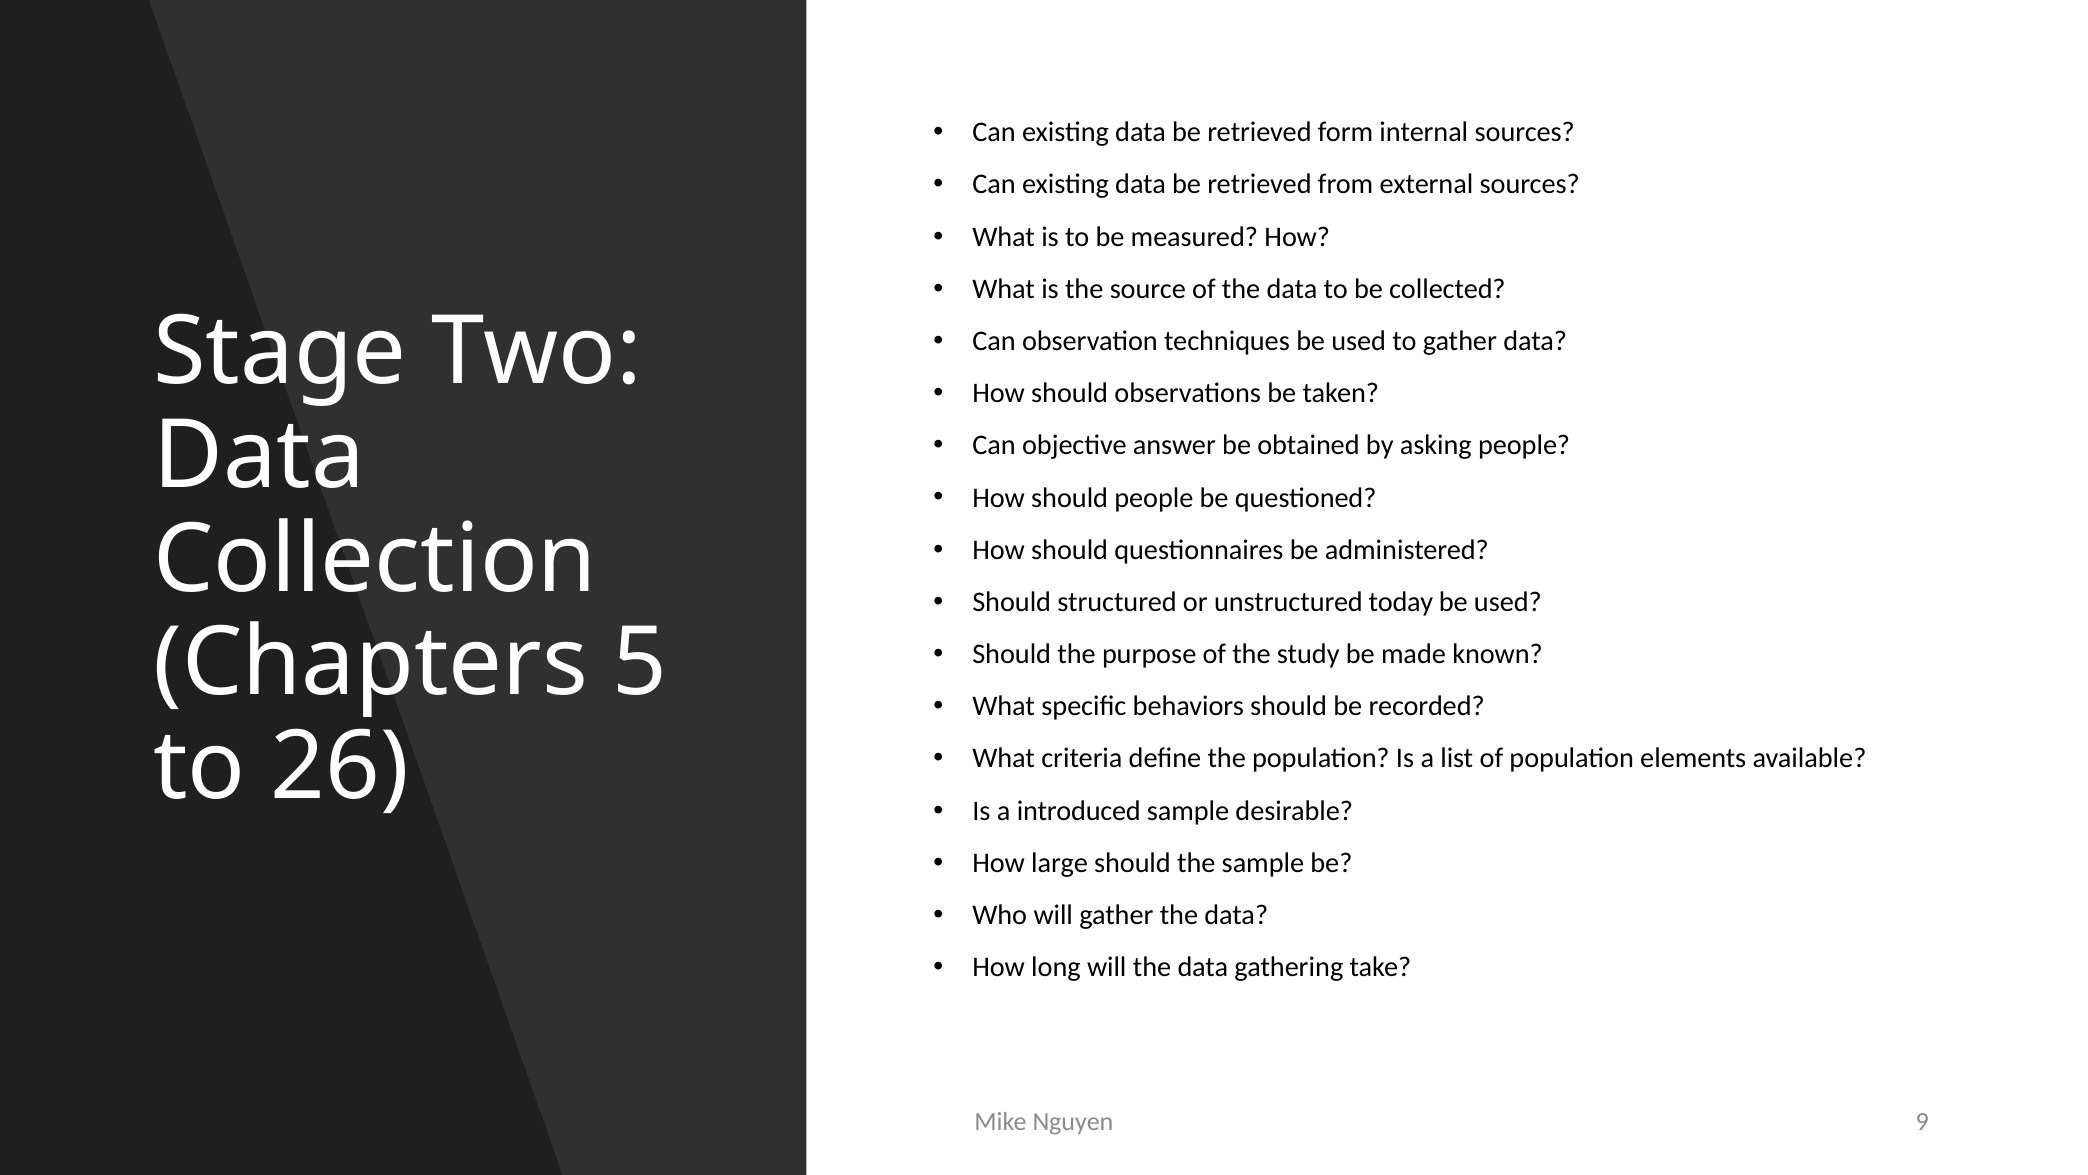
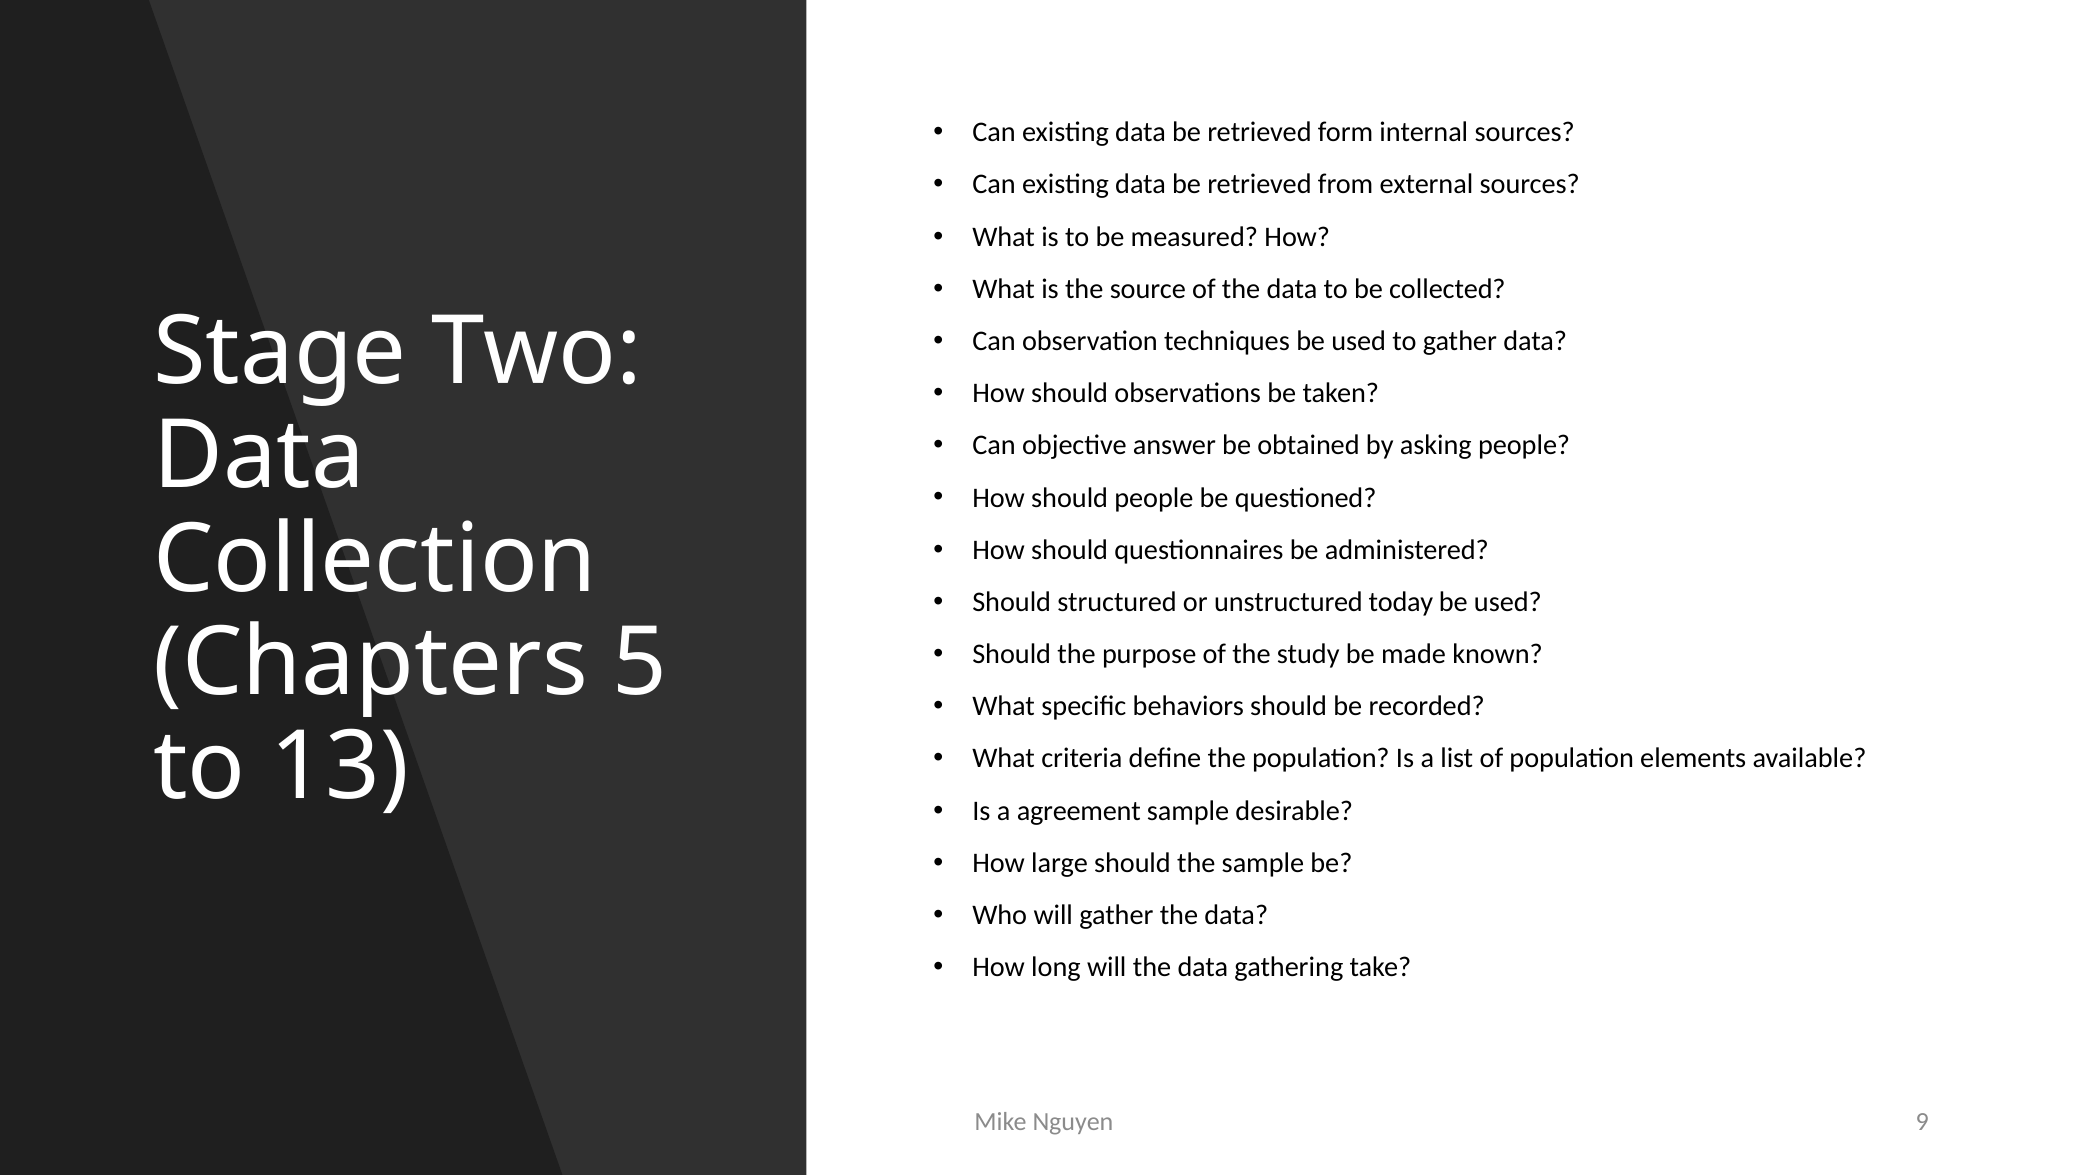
26: 26 -> 13
introduced: introduced -> agreement
